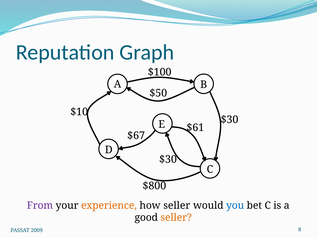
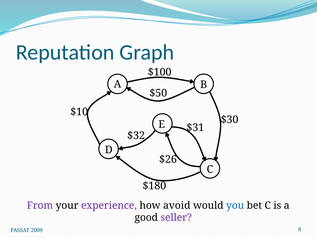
$61: $61 -> $31
$67: $67 -> $32
$30 at (168, 159): $30 -> $26
$800: $800 -> $180
experience colour: orange -> purple
how seller: seller -> avoid
seller at (176, 217) colour: orange -> purple
